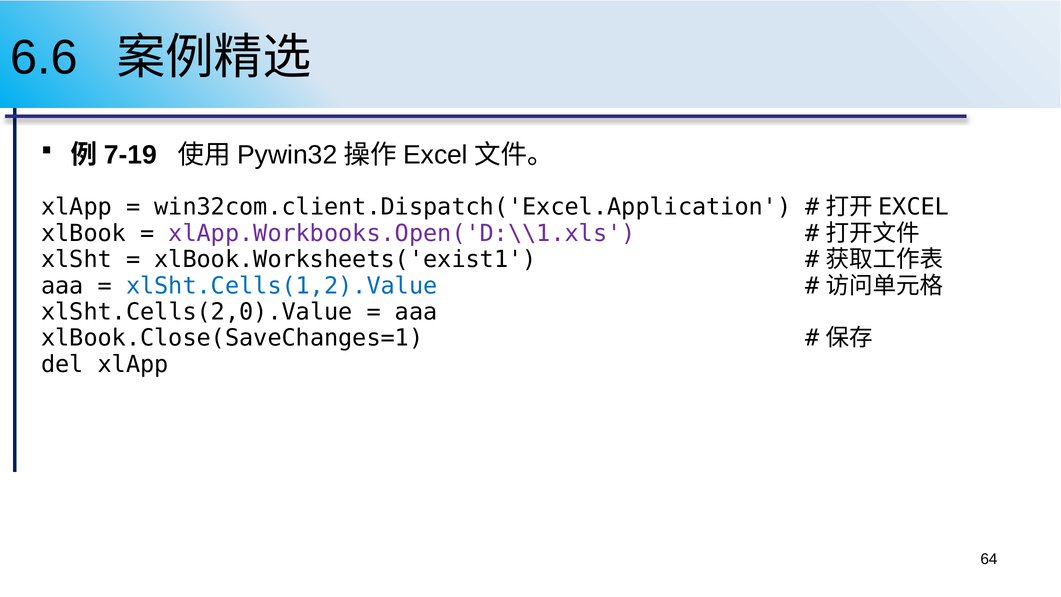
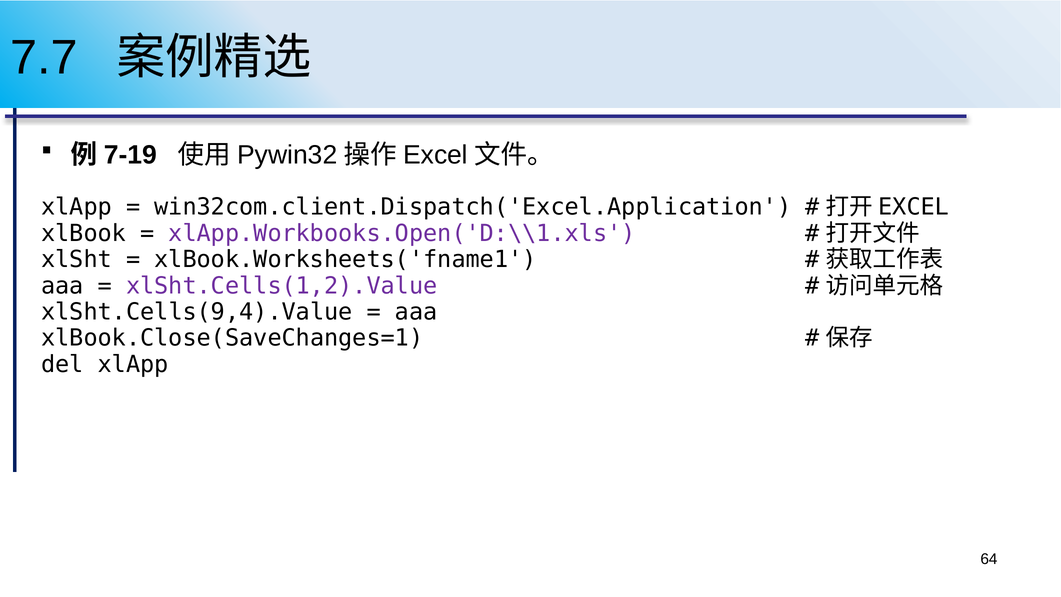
6.6: 6.6 -> 7.7
xlBook.Worksheets('exist1: xlBook.Worksheets('exist1 -> xlBook.Worksheets('fname1
xlSht.Cells(1,2).Value colour: blue -> purple
xlSht.Cells(2,0).Value: xlSht.Cells(2,0).Value -> xlSht.Cells(9,4).Value
